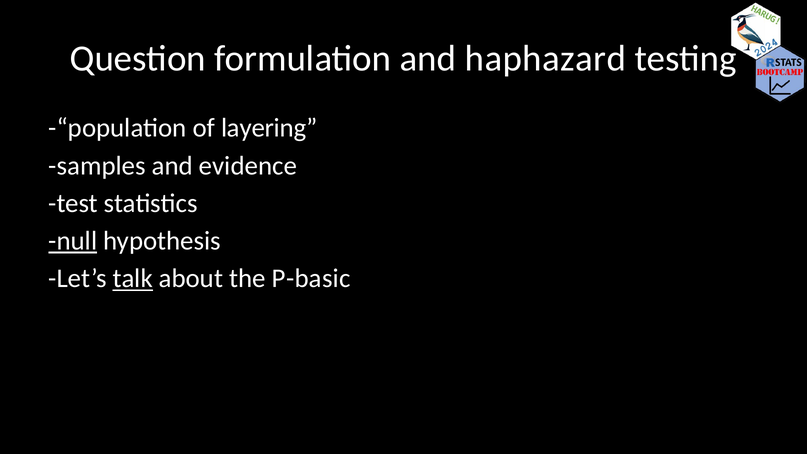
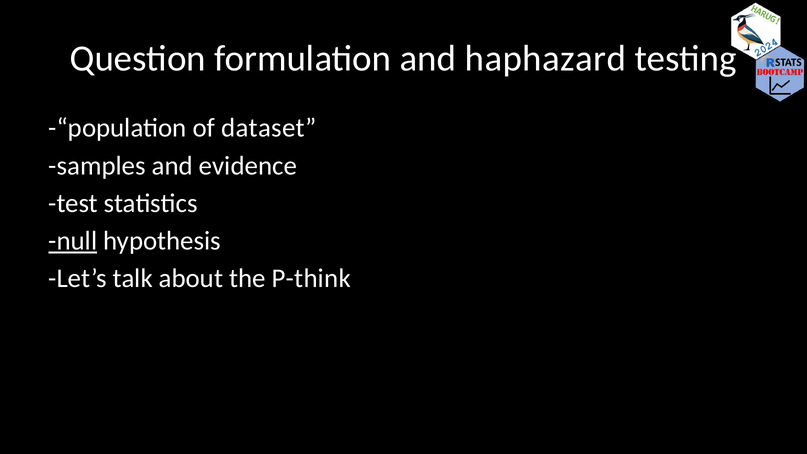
layering: layering -> dataset
talk underline: present -> none
P-basic: P-basic -> P-think
